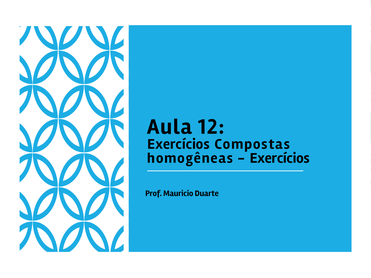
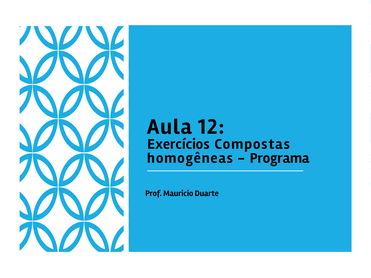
Exercícios at (280, 158): Exercícios -> Programa
